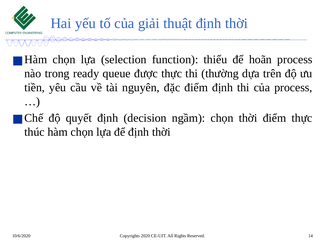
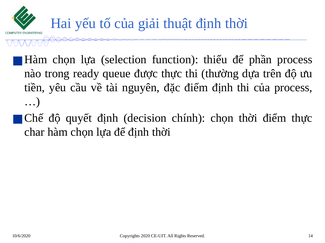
hoãn: hoãn -> phần
ngầm: ngầm -> chính
thúc: thúc -> char
